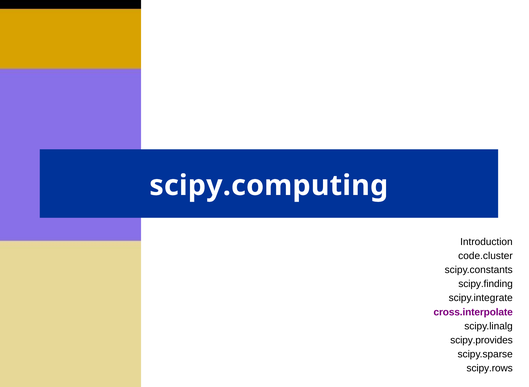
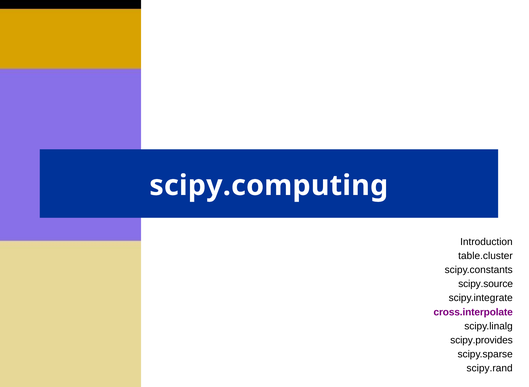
code.cluster: code.cluster -> table.cluster
scipy.finding: scipy.finding -> scipy.source
scipy.rows: scipy.rows -> scipy.rand
